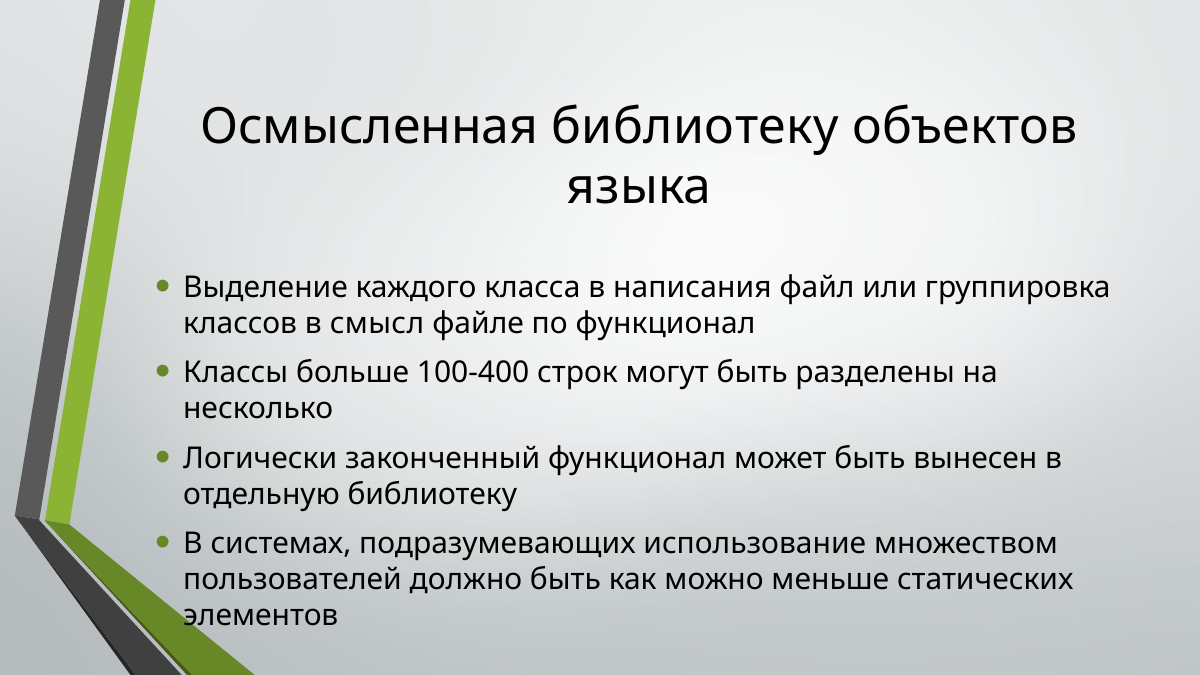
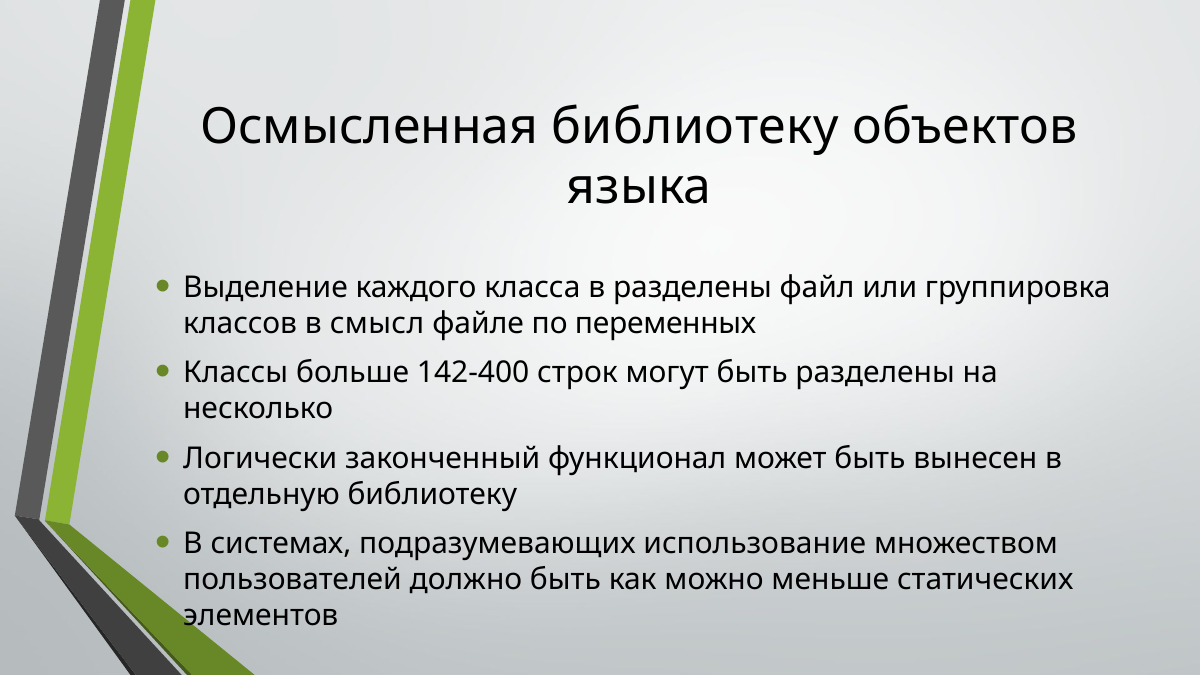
в написания: написания -> разделены
по функционал: функционал -> переменных
100-400: 100-400 -> 142-400
